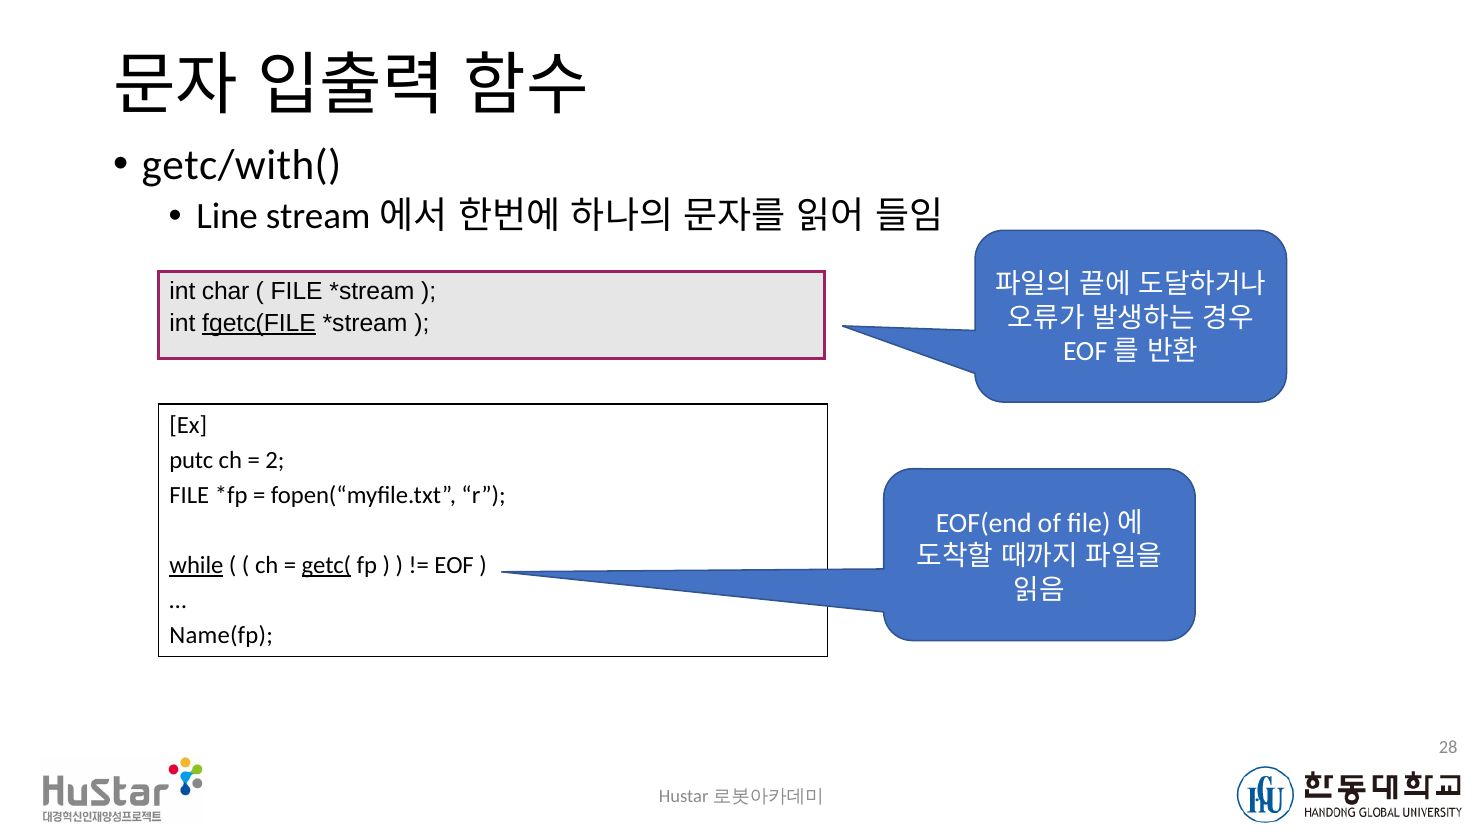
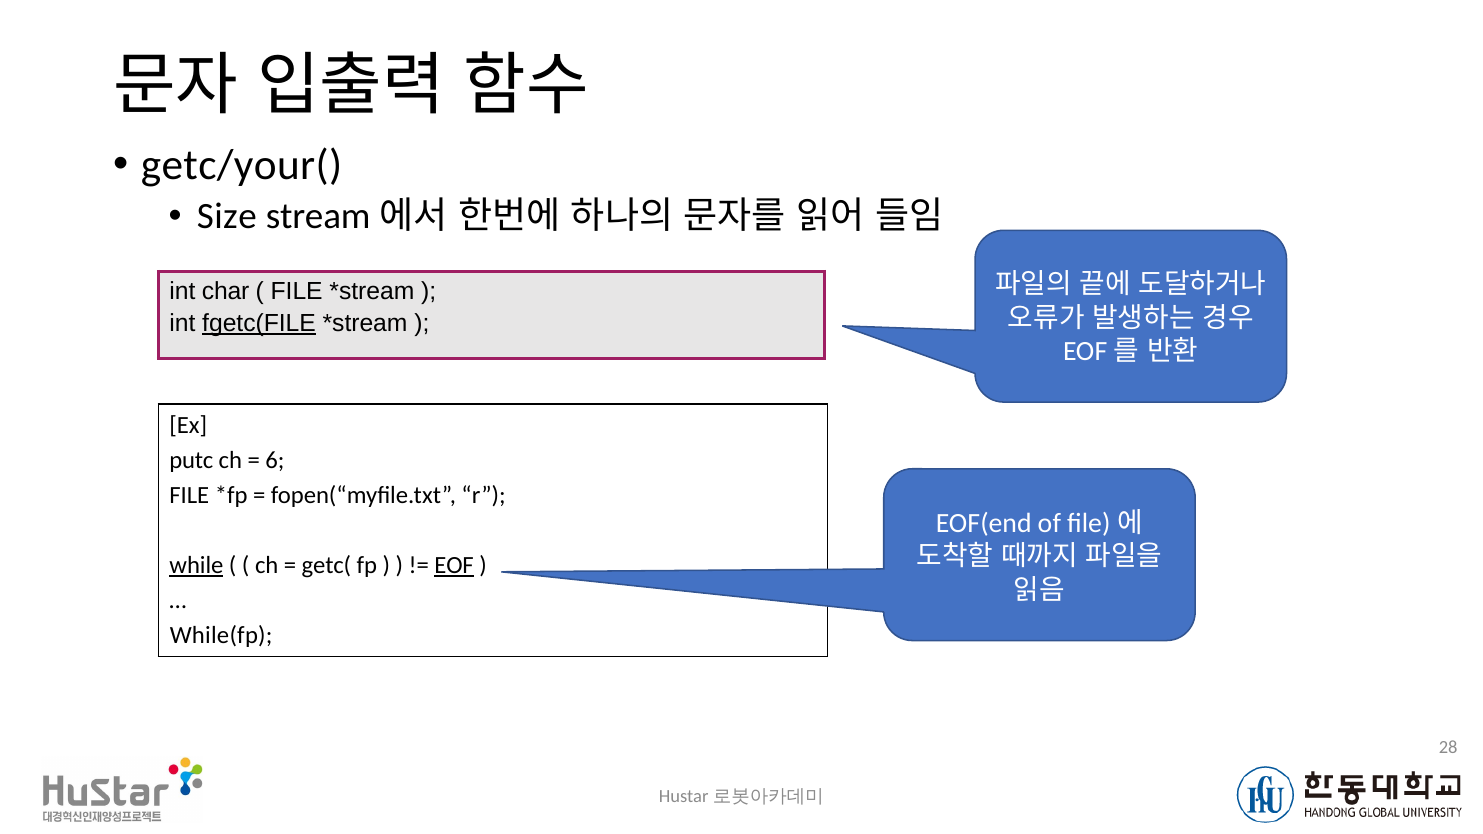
getc/with(: getc/with( -> getc/your(
Line: Line -> Size
2: 2 -> 6
getc( underline: present -> none
EOF underline: none -> present
Name(fp: Name(fp -> While(fp
